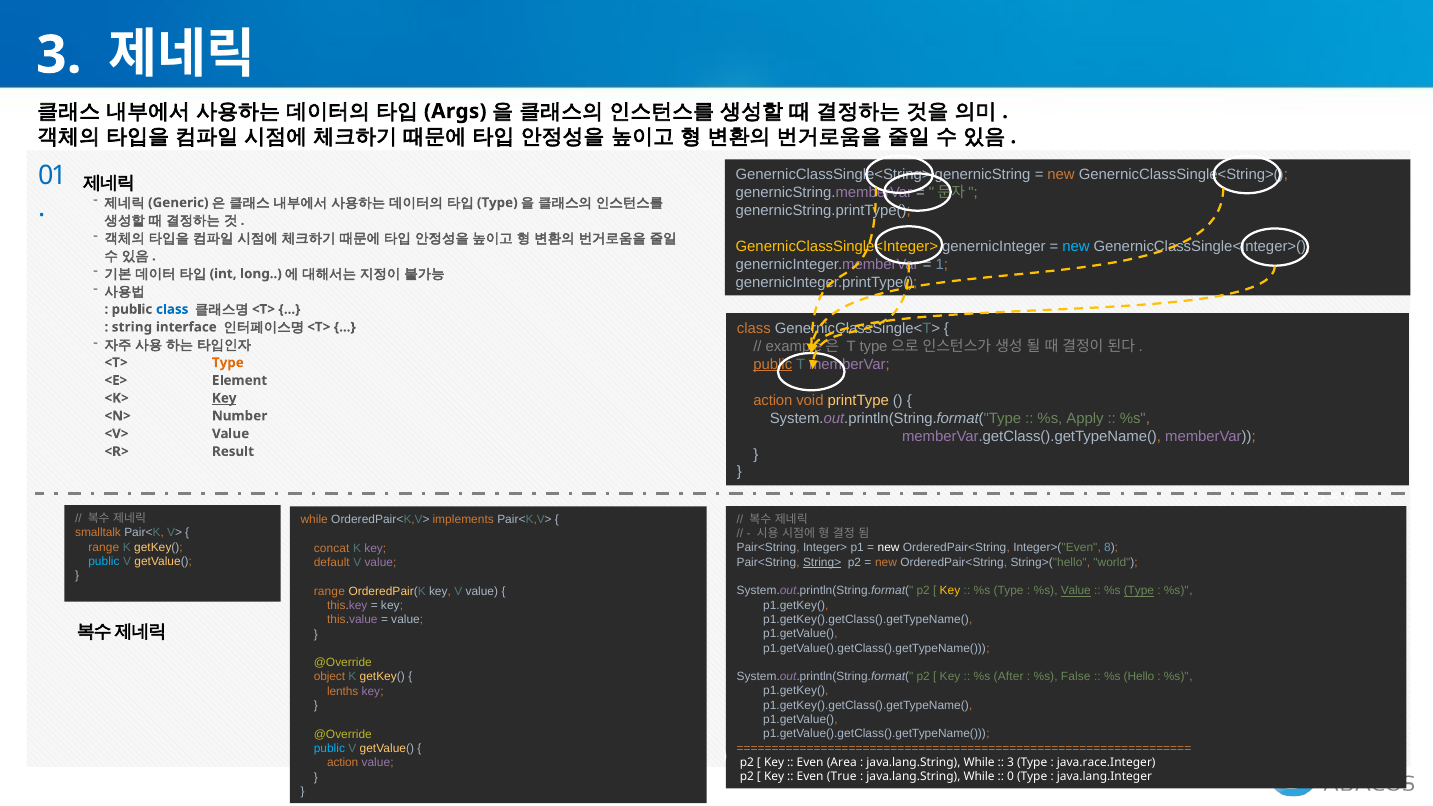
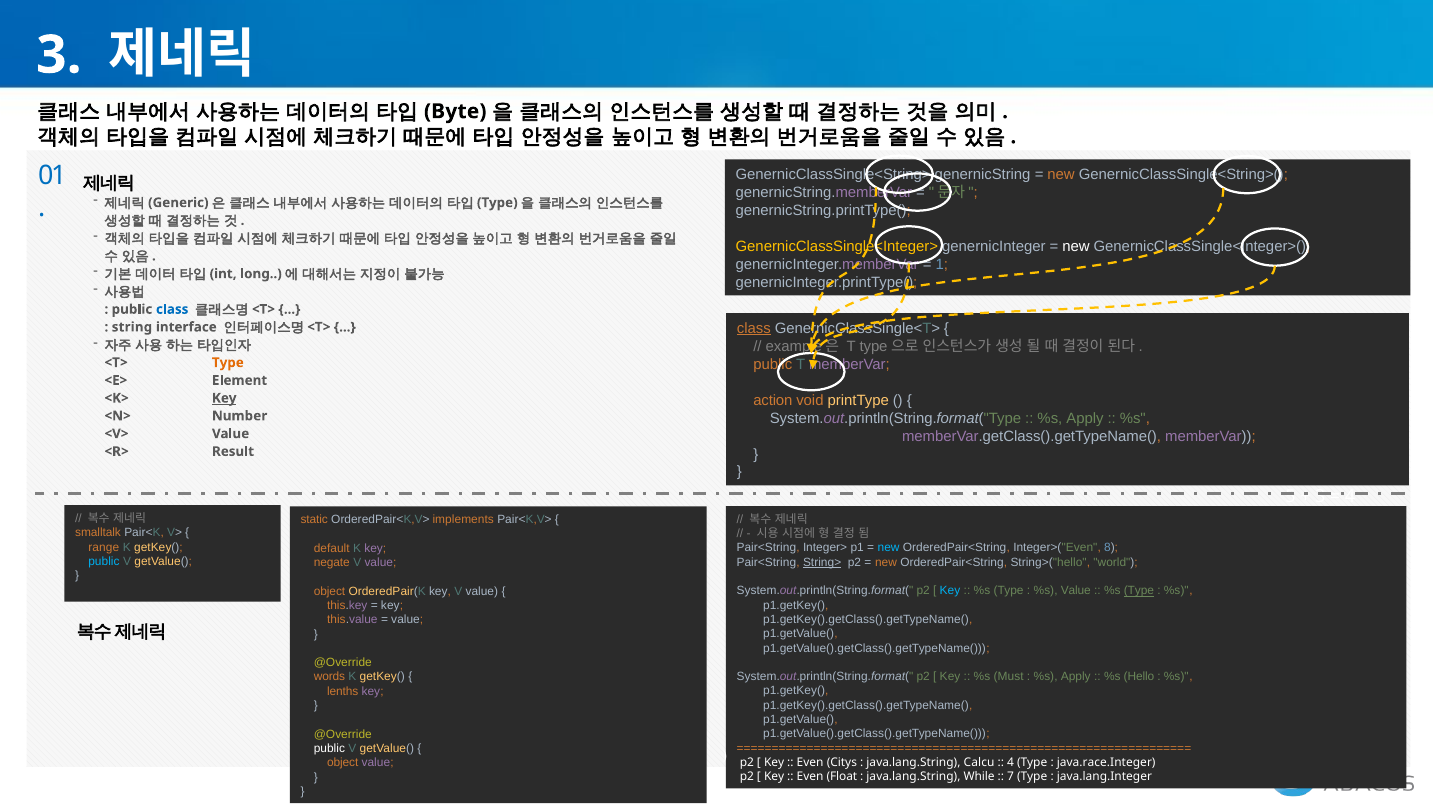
Args: Args -> Byte
new at (1076, 246) colour: light blue -> white
class at (754, 329) underline: none -> present
public at (773, 364) underline: present -> none
while at (314, 520): while -> static
new at (889, 548) colour: white -> light blue
concat: concat -> default
default: default -> negate
Key at (950, 591) colour: yellow -> light blue
Value at (1076, 591) underline: present -> none
range at (329, 591): range -> object
After: After -> Must
False at (1076, 677): False -> Apply
object: object -> words
public at (329, 749) colour: light blue -> white
action at (343, 763): action -> object
Area: Area -> Citys
While at (979, 763): While -> Calcu
3 at (1011, 763): 3 -> 4
True: True -> Float
0 at (1011, 777): 0 -> 7
